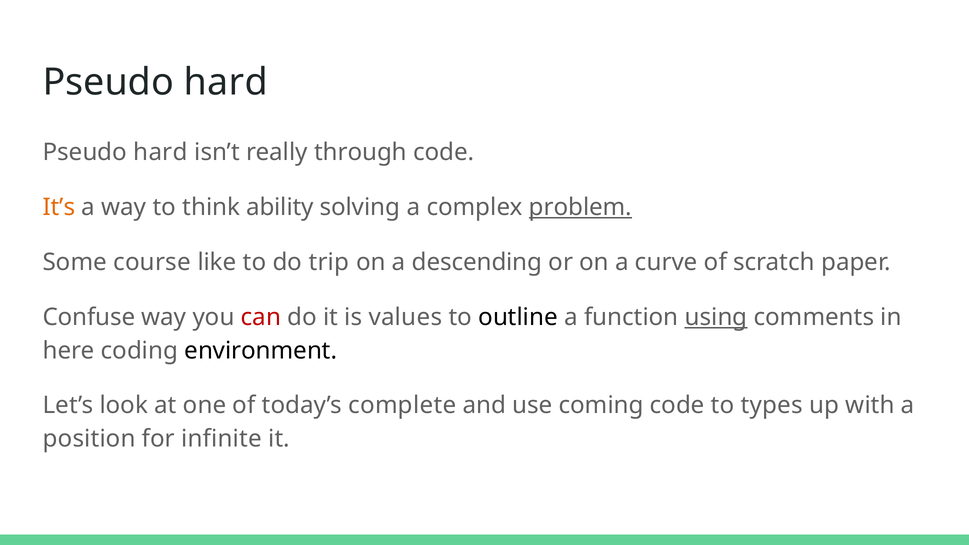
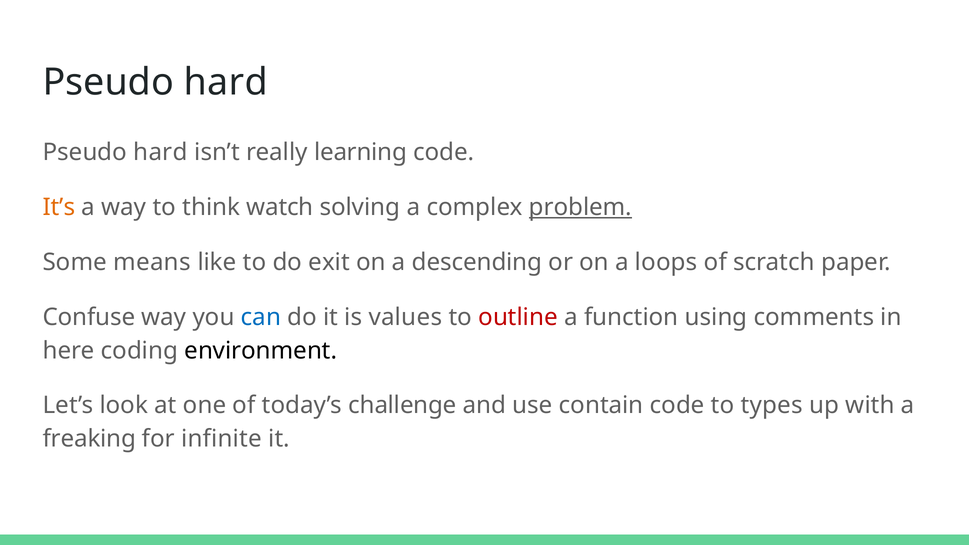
through: through -> learning
ability: ability -> watch
course: course -> means
trip: trip -> exit
curve: curve -> loops
can colour: red -> blue
outline colour: black -> red
using underline: present -> none
complete: complete -> challenge
coming: coming -> contain
position: position -> freaking
